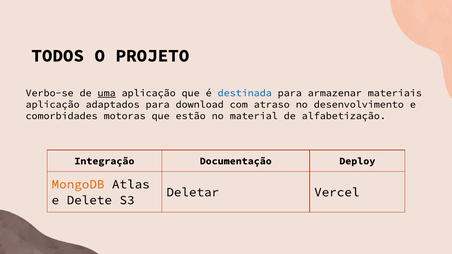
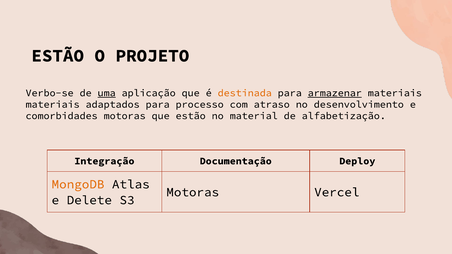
TODOS at (58, 56): TODOS -> ESTÃO
destinada colour: blue -> orange
armazenar underline: none -> present
aplicação at (53, 104): aplicação -> materiais
download: download -> processo
Deletar at (193, 192): Deletar -> Motoras
